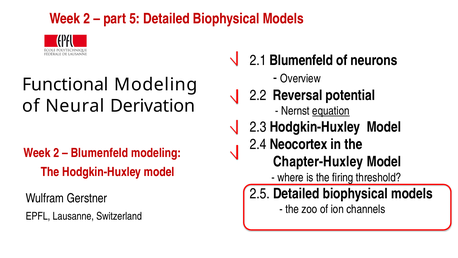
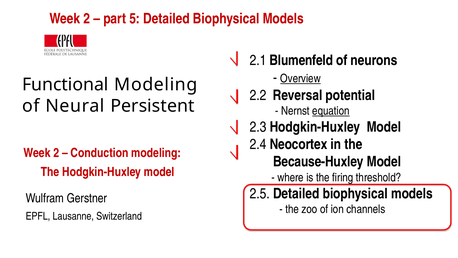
Overview underline: none -> present
Derivation: Derivation -> Persistent
Blumenfeld at (99, 153): Blumenfeld -> Conduction
Chapter-Huxley: Chapter-Huxley -> Because-Huxley
